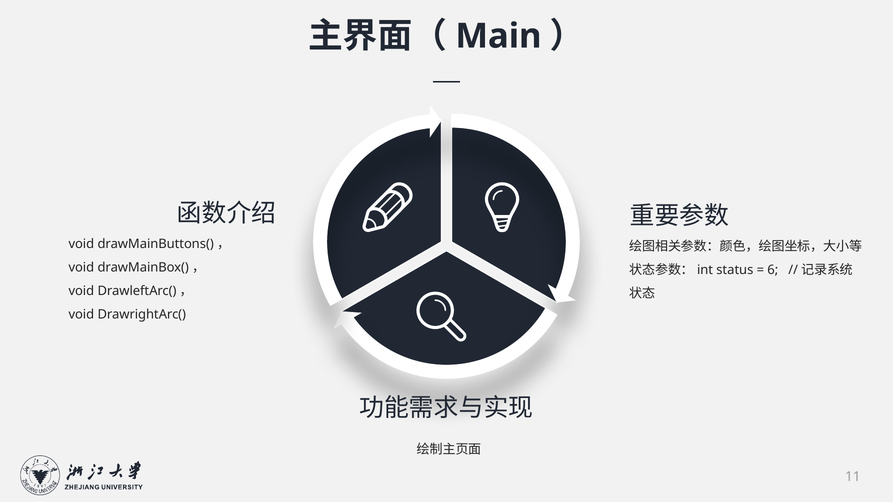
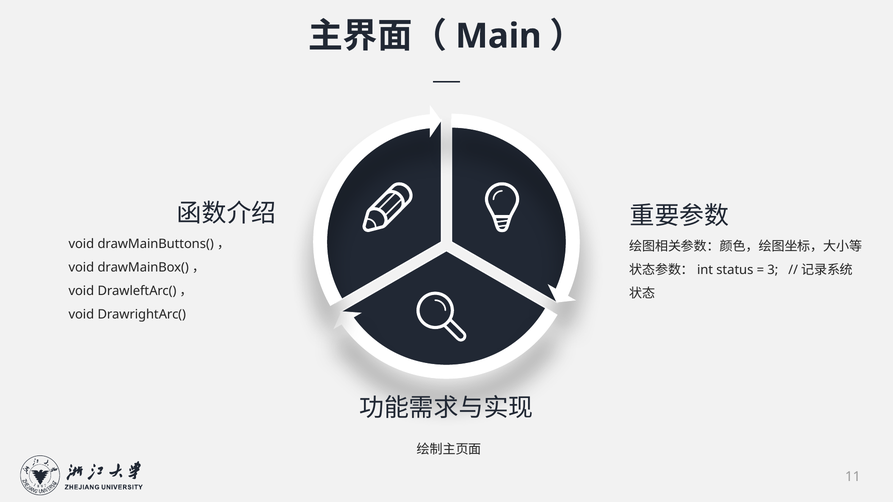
6: 6 -> 3
